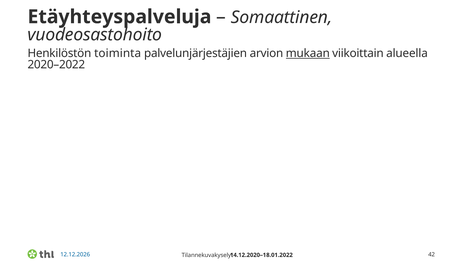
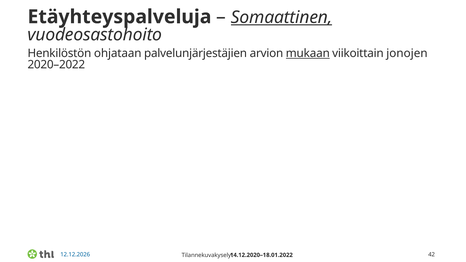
Somaattinen underline: none -> present
toiminta: toiminta -> ohjataan
alueella: alueella -> jonojen
